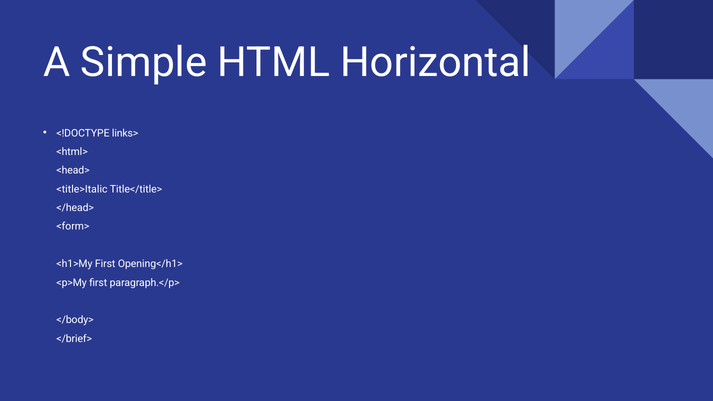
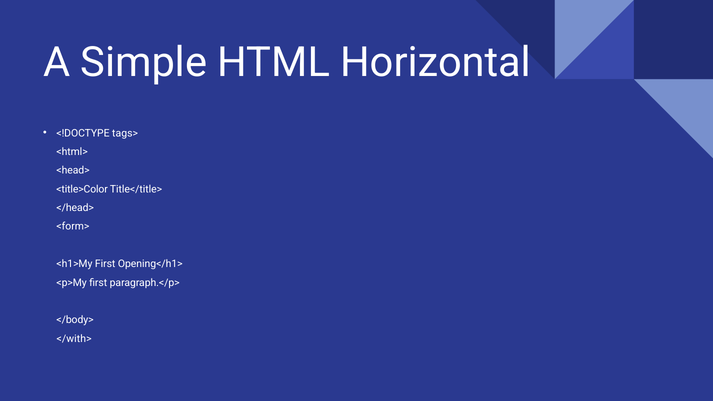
links>: links> -> tags>
<title>Italic: <title>Italic -> <title>Color
</brief>: </brief> -> </with>
